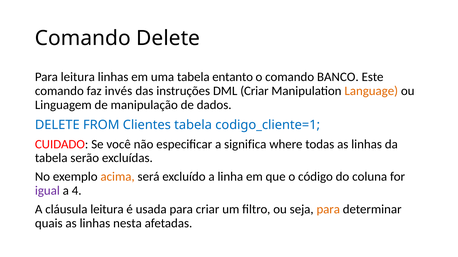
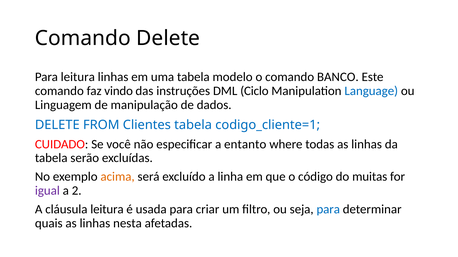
entanto: entanto -> modelo
invés: invés -> vindo
DML Criar: Criar -> Ciclo
Language colour: orange -> blue
significa: significa -> entanto
coluna: coluna -> muitas
4: 4 -> 2
para at (328, 210) colour: orange -> blue
